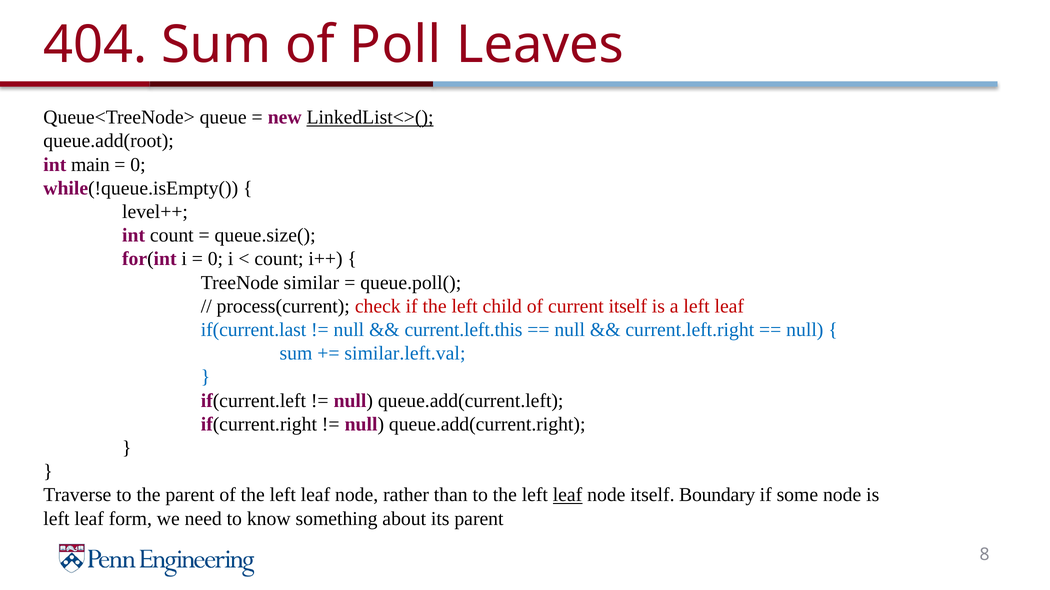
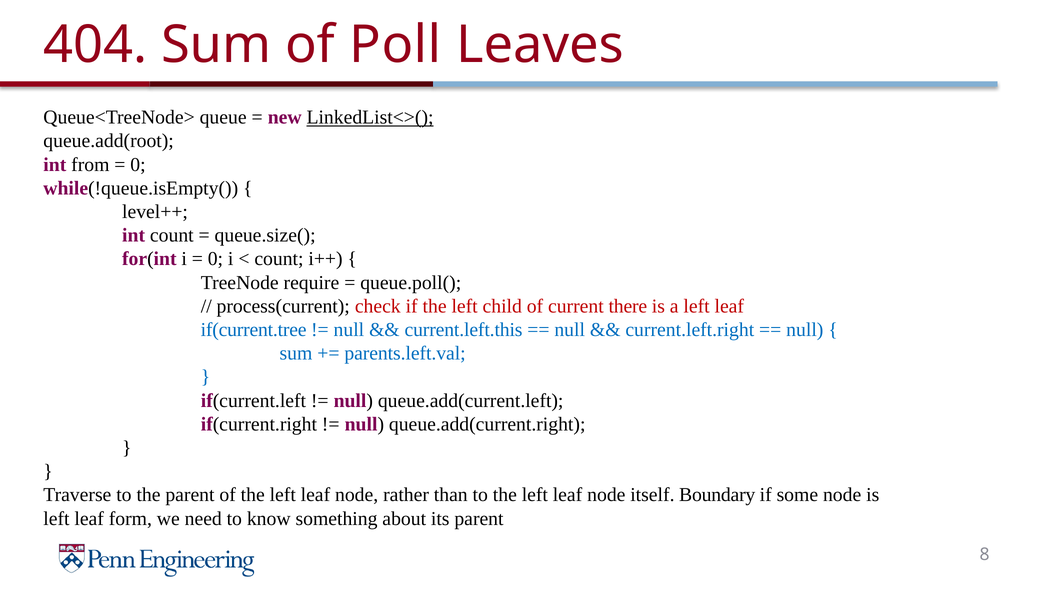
main: main -> from
similar: similar -> require
current itself: itself -> there
if(current.last: if(current.last -> if(current.tree
similar.left.val: similar.left.val -> parents.left.val
leaf at (568, 496) underline: present -> none
